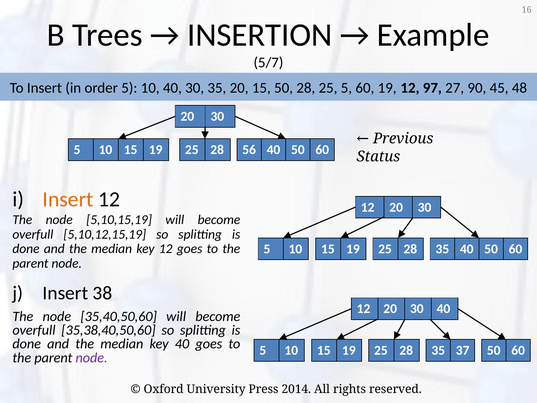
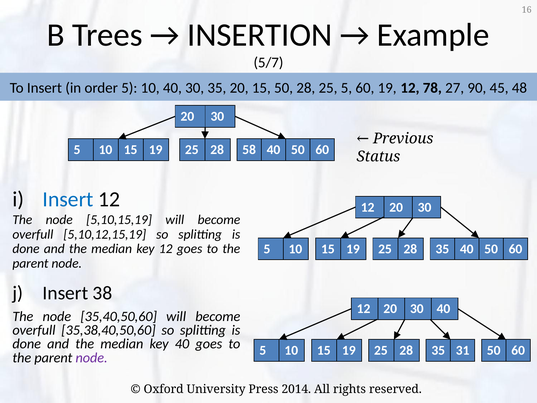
97: 97 -> 78
56: 56 -> 58
Insert at (68, 199) colour: orange -> blue
37: 37 -> 31
